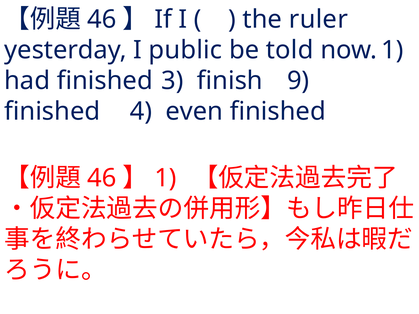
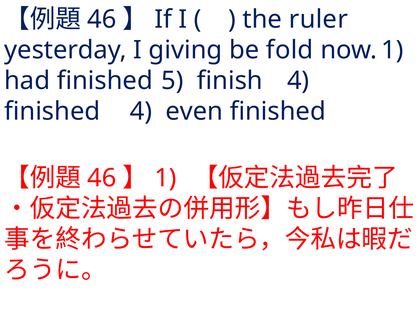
public: public -> giving
told: told -> fold
3: 3 -> 5
finish 9: 9 -> 4
